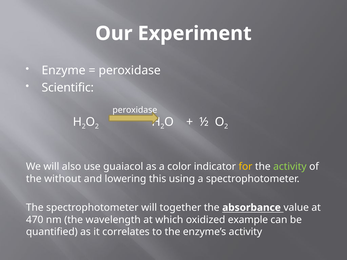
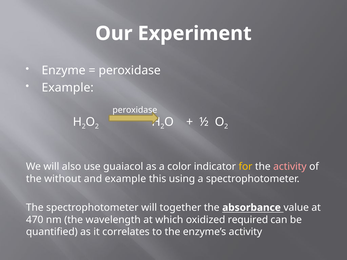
Scientific at (68, 88): Scientific -> Example
activity at (290, 167) colour: light green -> pink
and lowering: lowering -> example
example: example -> required
